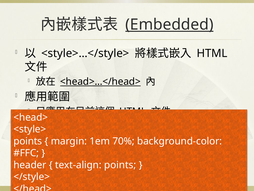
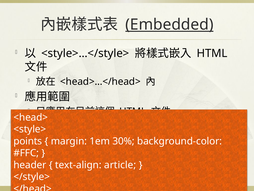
<head>…</head> underline: present -> none
70%: 70% -> 30%
text-align points: points -> article
